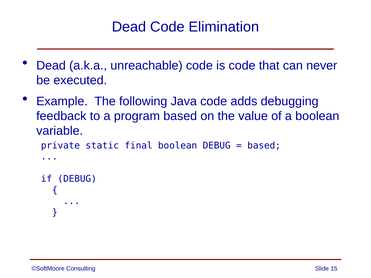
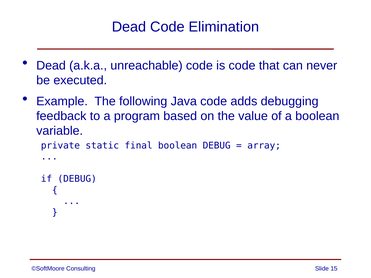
based at (264, 146): based -> array
